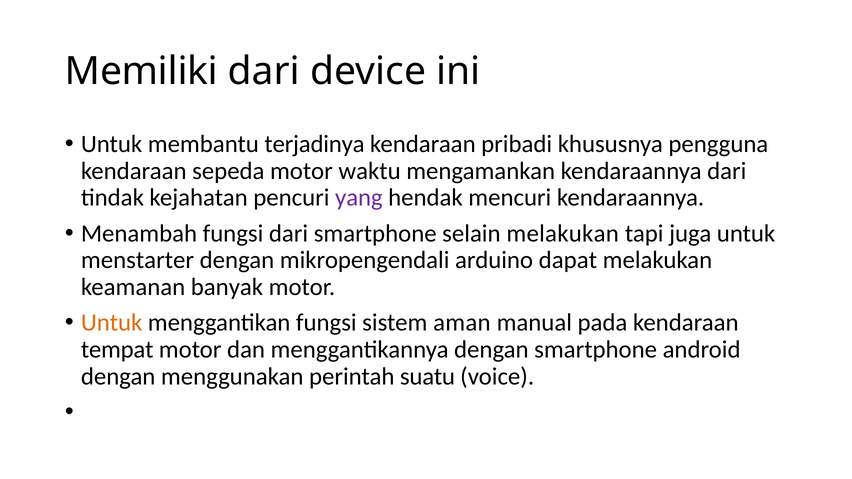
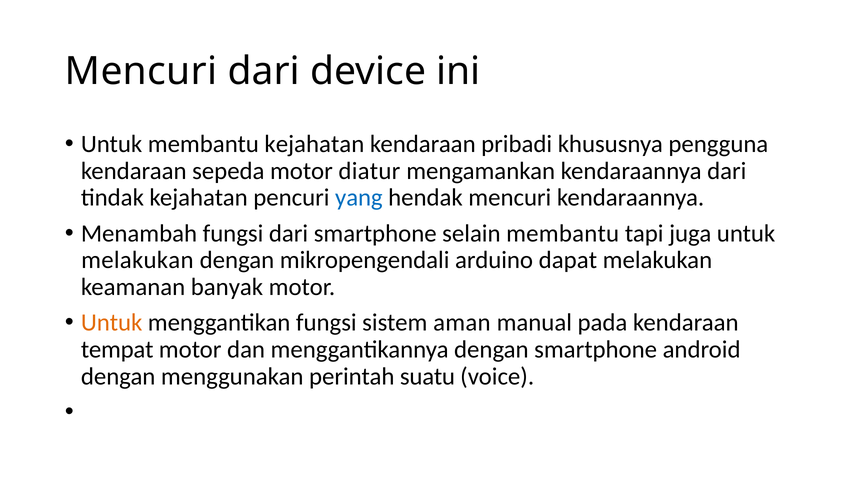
Memiliki at (141, 72): Memiliki -> Mencuri
membantu terjadinya: terjadinya -> kejahatan
waktu: waktu -> diatur
yang colour: purple -> blue
selain melakukan: melakukan -> membantu
menstarter at (138, 260): menstarter -> melakukan
